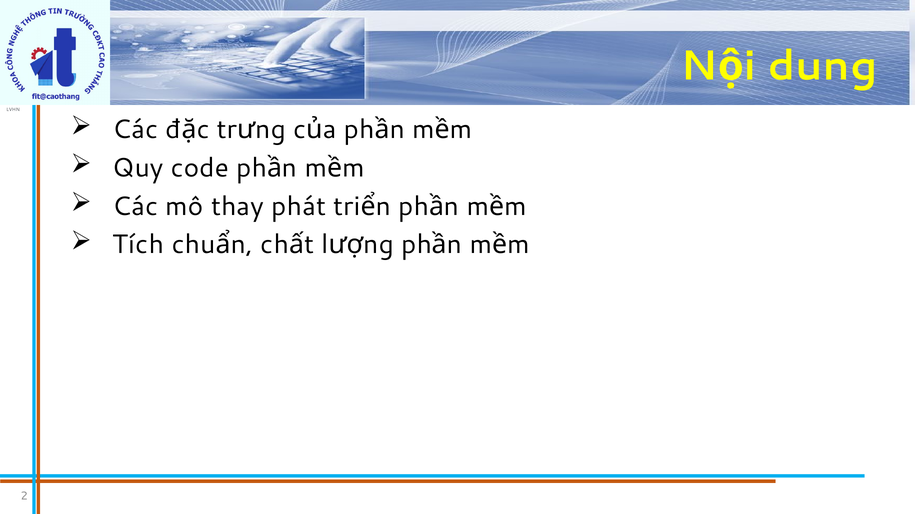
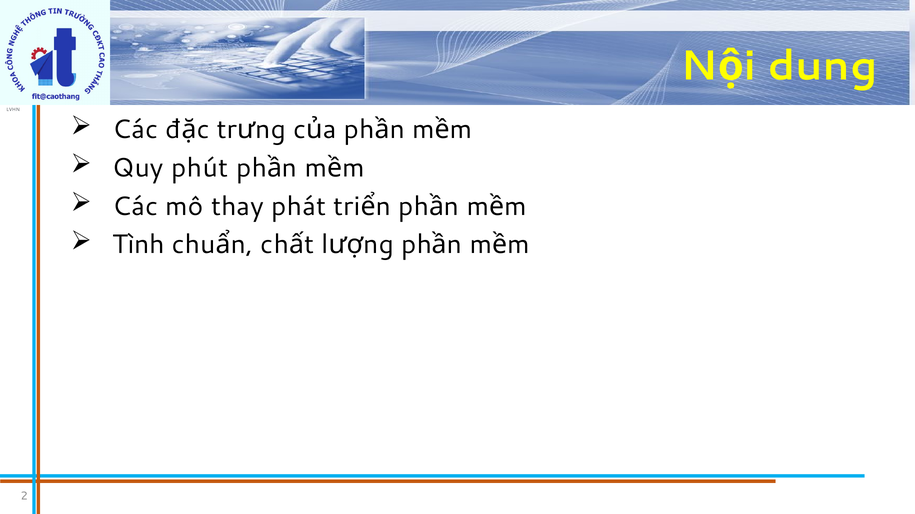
code: code -> phút
Tích: Tích -> Tình
